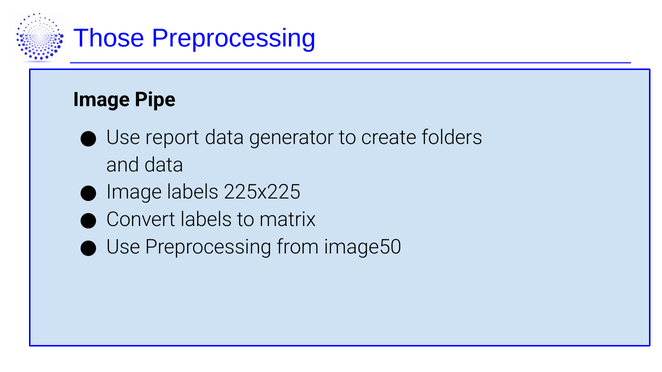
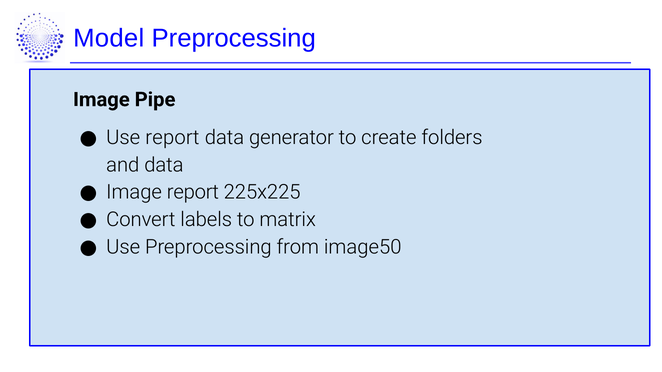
Those: Those -> Model
Image labels: labels -> report
